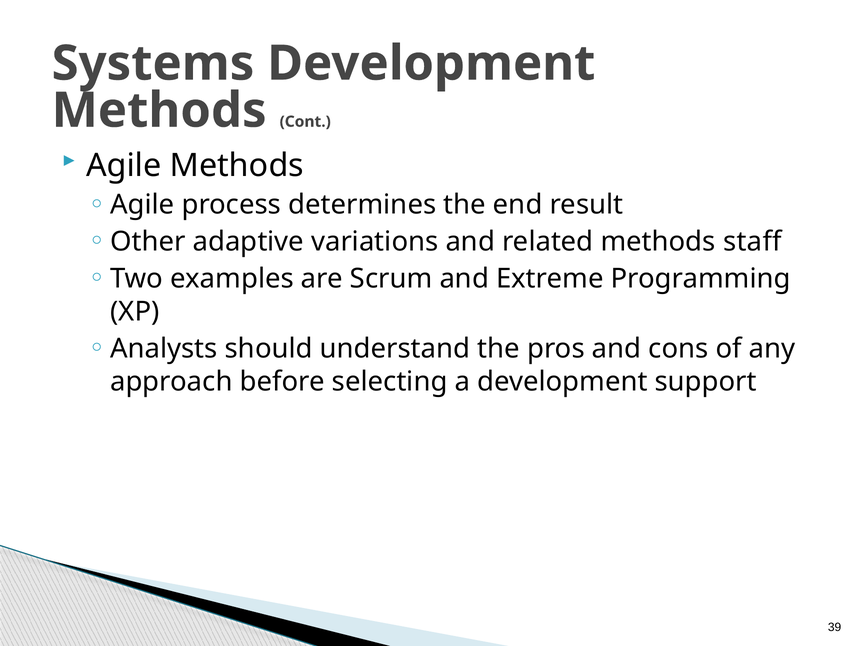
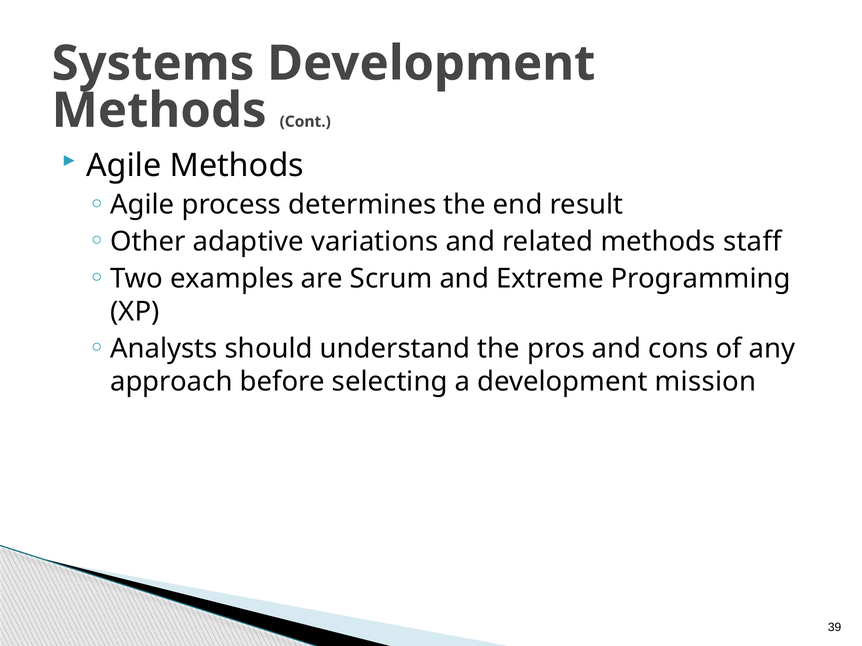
support: support -> mission
